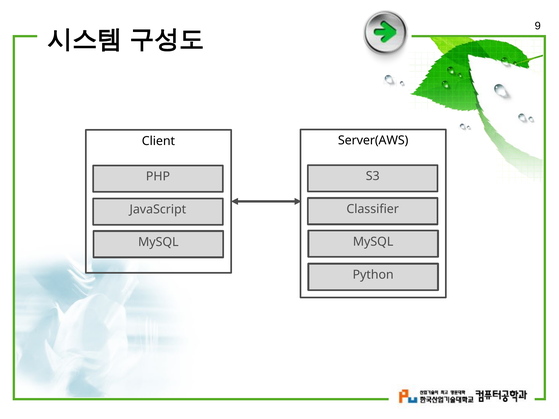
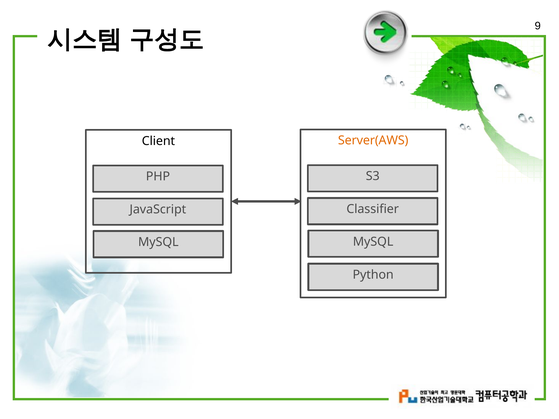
Server(AWS colour: black -> orange
